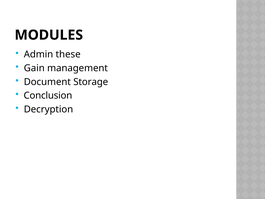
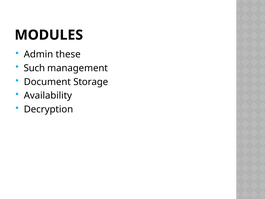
Gain: Gain -> Such
Conclusion: Conclusion -> Availability
